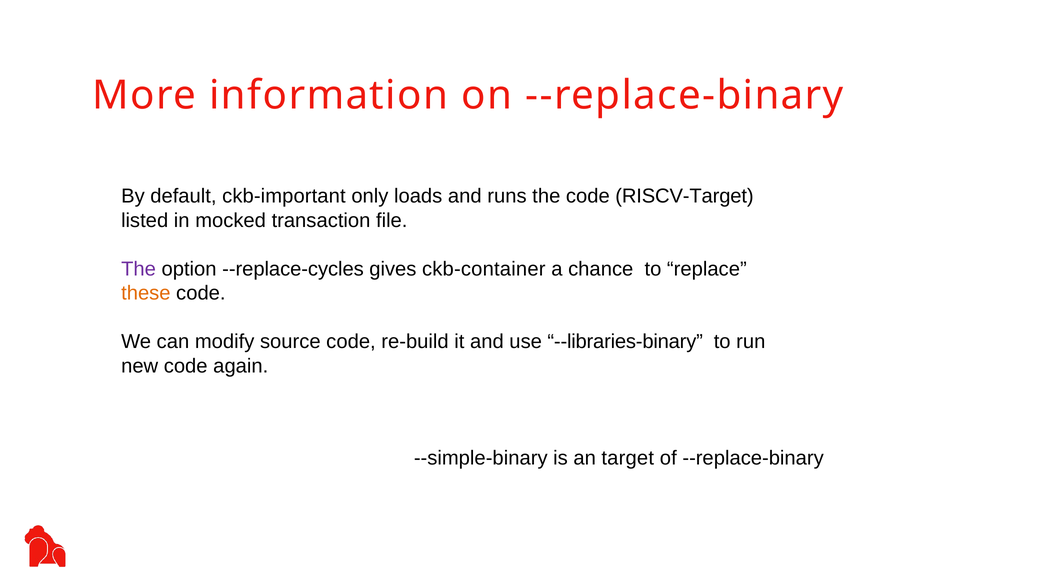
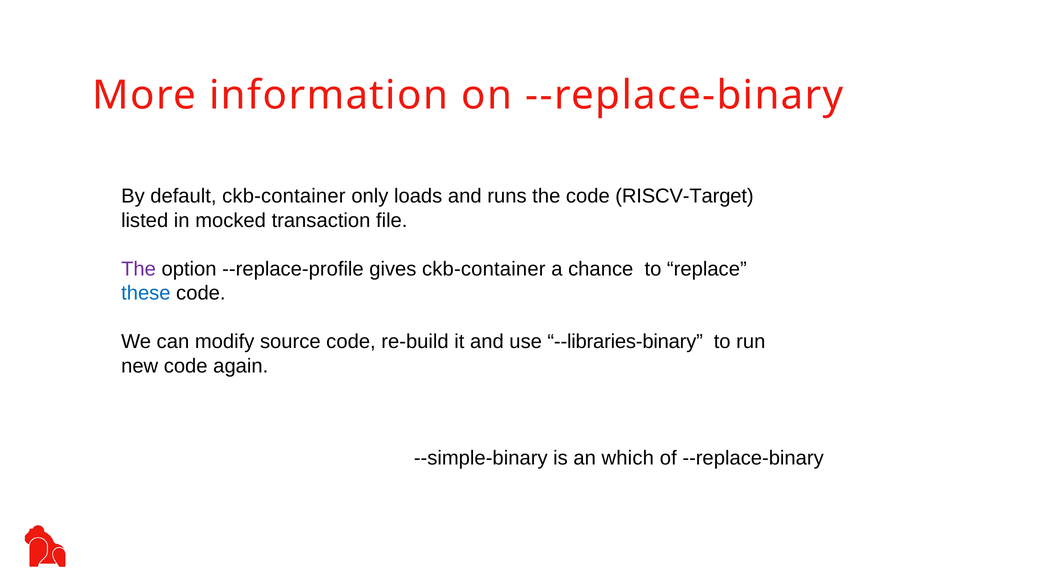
default ckb-important: ckb-important -> ckb-container
--replace-cycles: --replace-cycles -> --replace-profile
these colour: orange -> blue
target: target -> which
